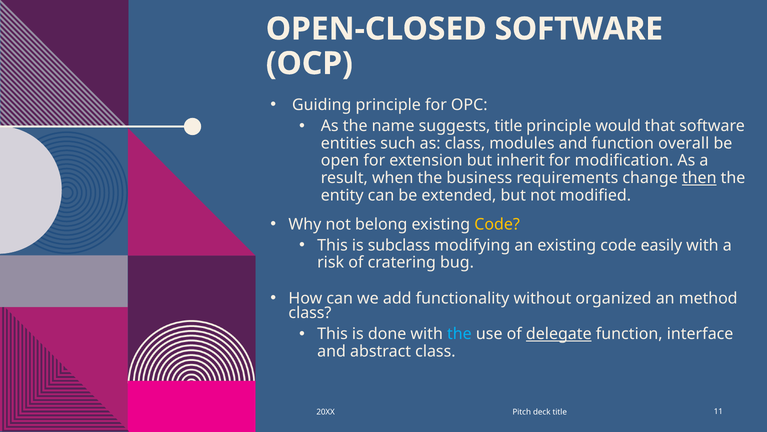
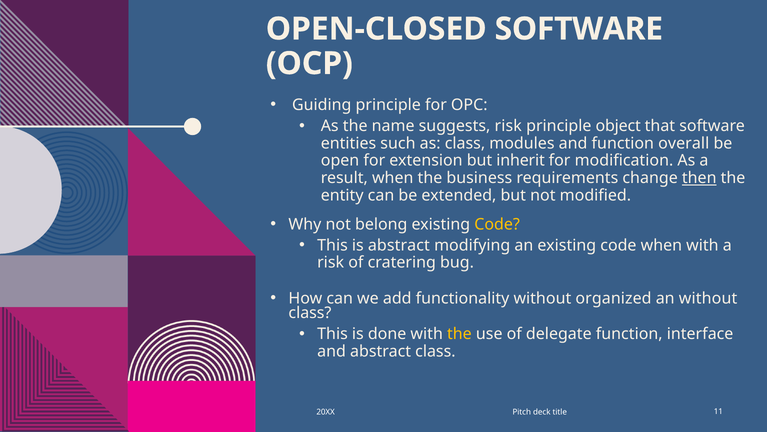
suggests title: title -> risk
would: would -> object
is subclass: subclass -> abstract
code easily: easily -> when
an method: method -> without
the at (459, 334) colour: light blue -> yellow
delegate underline: present -> none
